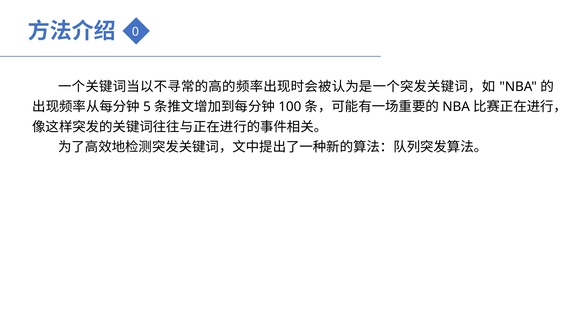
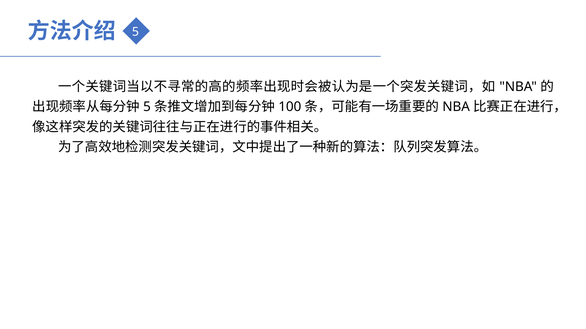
0 at (135, 32): 0 -> 5
